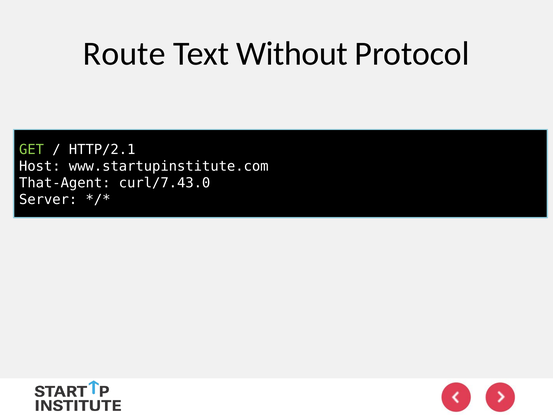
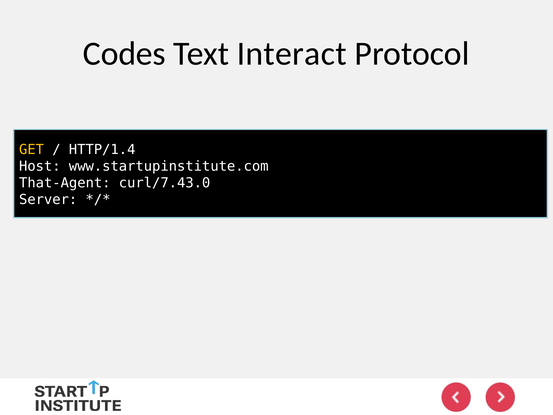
Route: Route -> Codes
Without: Without -> Interact
GET colour: light green -> yellow
HTTP/2.1: HTTP/2.1 -> HTTP/1.4
